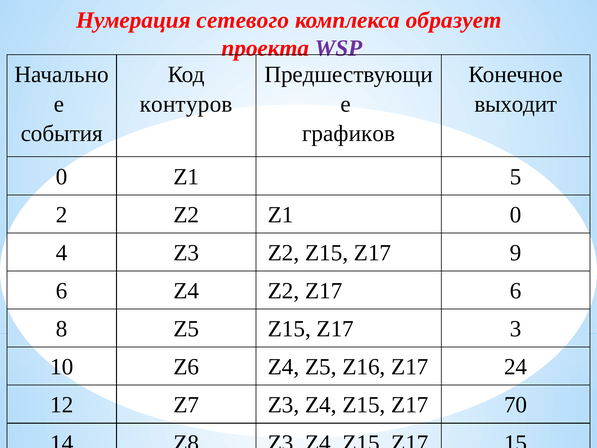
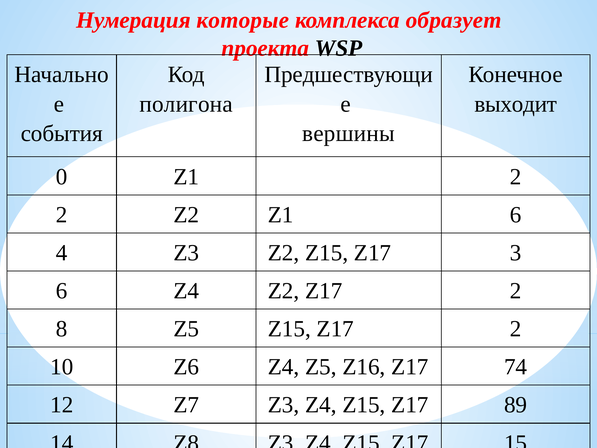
сетевого: сетевого -> которые
WSP colour: purple -> black
контуров: контуров -> полигона
графиков: графиков -> вершины
Z1 5: 5 -> 2
Z1 0: 0 -> 6
9: 9 -> 3
Z2 Z17 6: 6 -> 2
Z15 Z17 3: 3 -> 2
24: 24 -> 74
70: 70 -> 89
